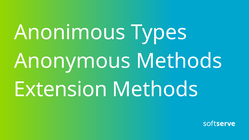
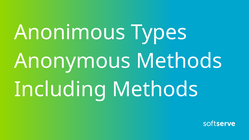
Extension: Extension -> Including
